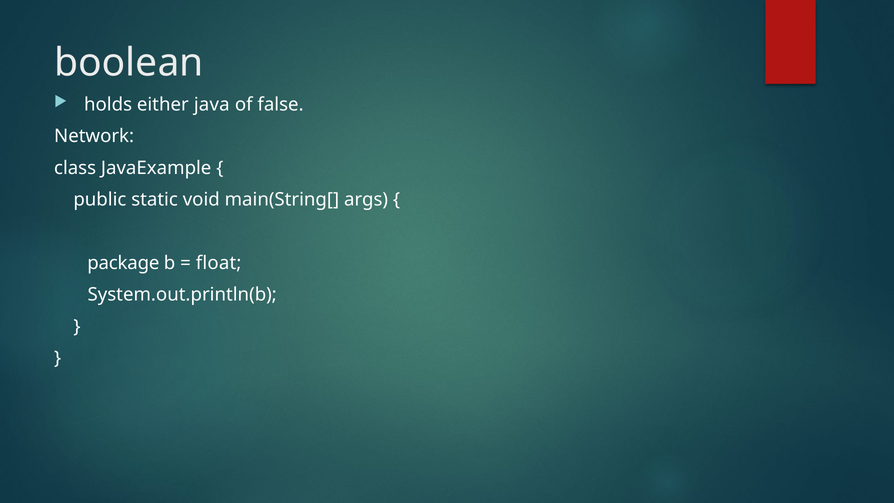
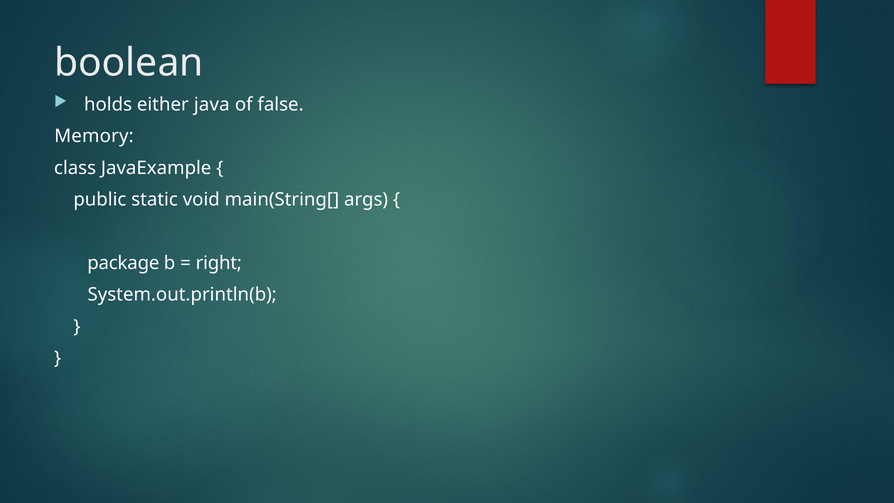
Network: Network -> Memory
float: float -> right
